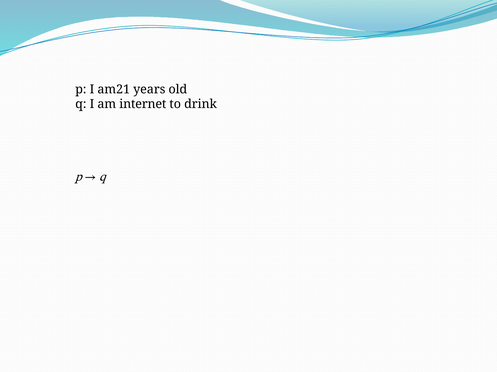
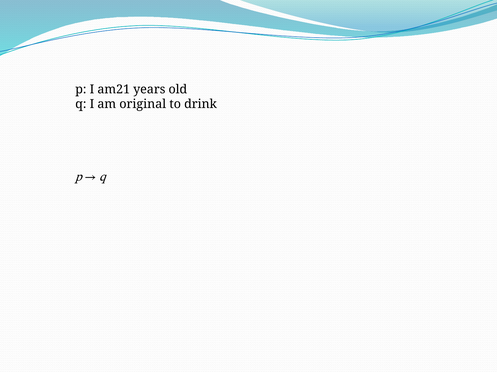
internet: internet -> original
